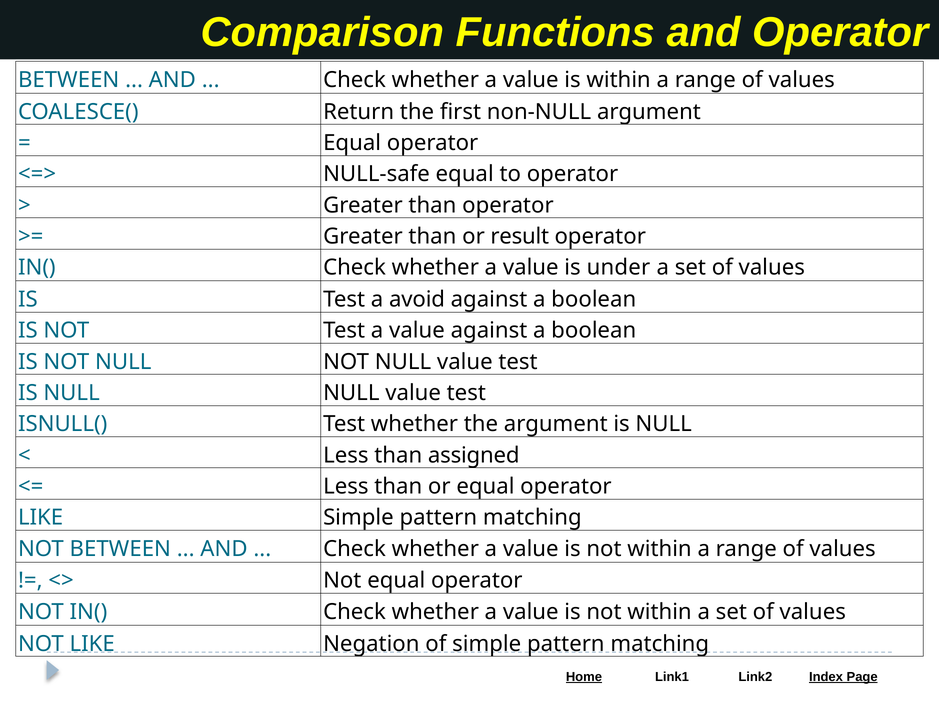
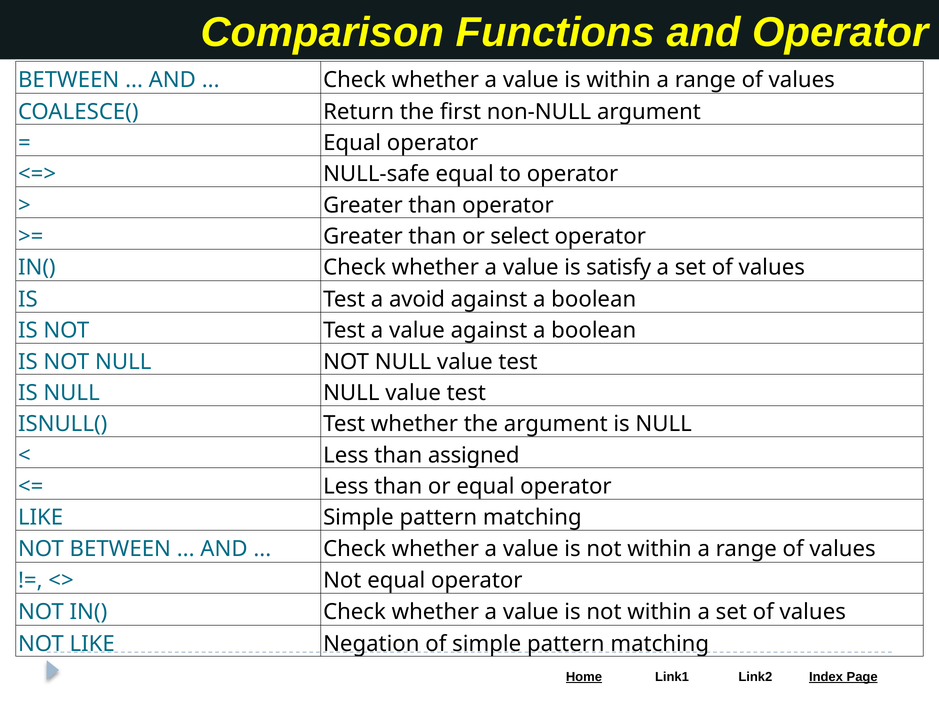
result: result -> select
under: under -> satisfy
